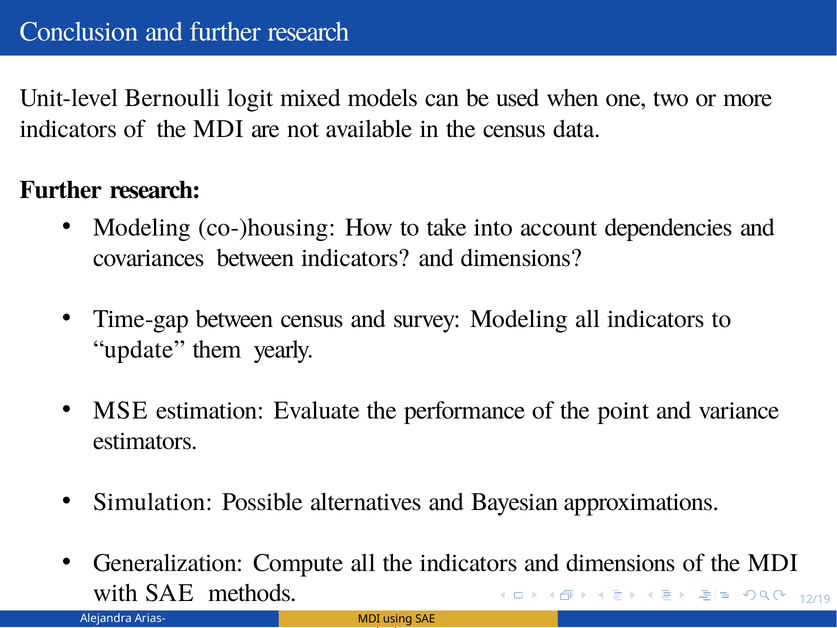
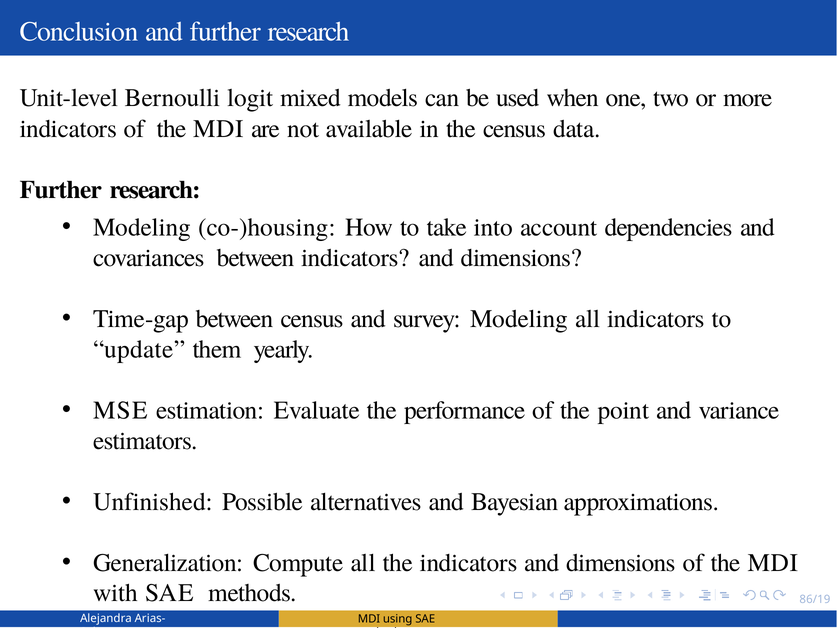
Simulation: Simulation -> Unfinished
12/19: 12/19 -> 86/19
